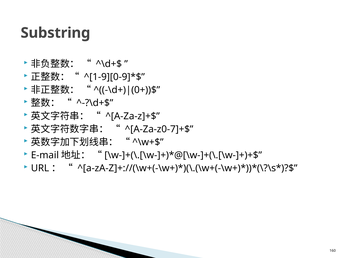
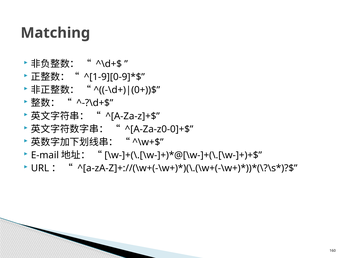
Substring: Substring -> Matching
^[A-Za-z0-7]+$: ^[A-Za-z0-7]+$ -> ^[A-Za-z0-0]+$
